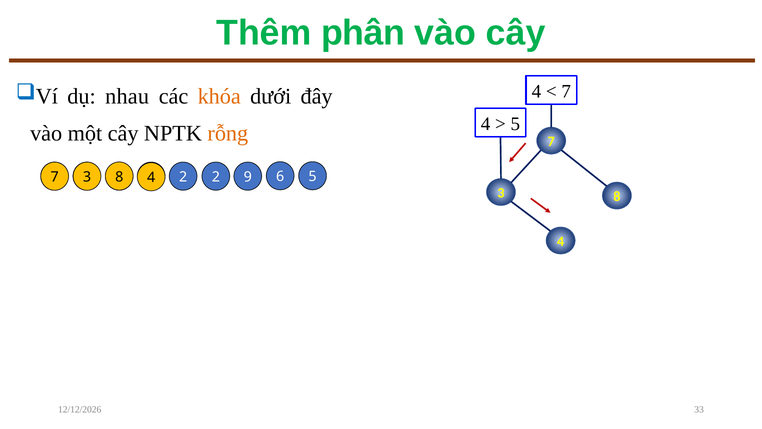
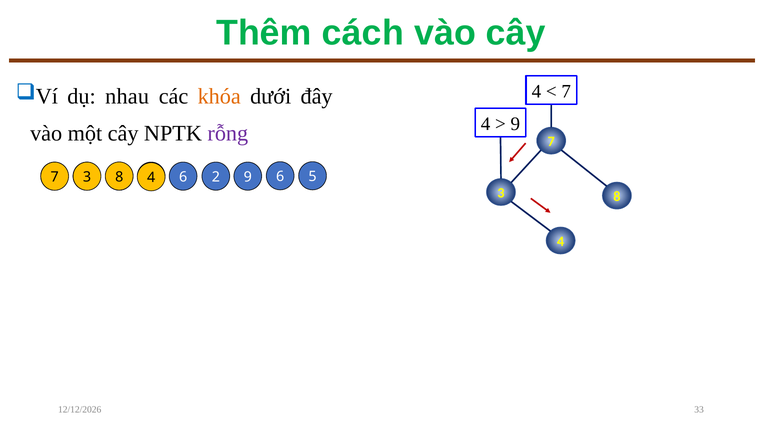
phân: phân -> cách
5 at (515, 124): 5 -> 9
rỗng colour: orange -> purple
2 at (183, 177): 2 -> 6
